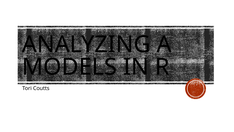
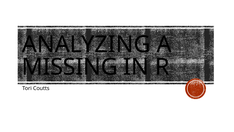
MODELS: MODELS -> MISSING
